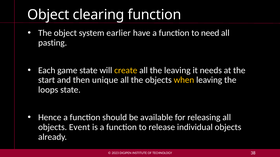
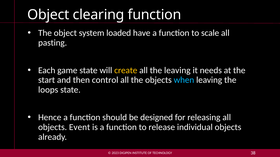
earlier: earlier -> loaded
need: need -> scale
unique: unique -> control
when colour: yellow -> light blue
available: available -> designed
